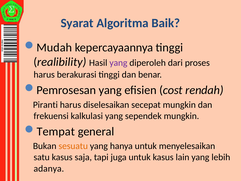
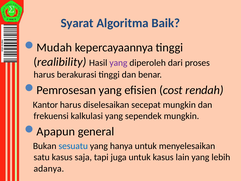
Piranti: Piranti -> Kantor
Tempat: Tempat -> Apapun
sesuatu colour: orange -> blue
